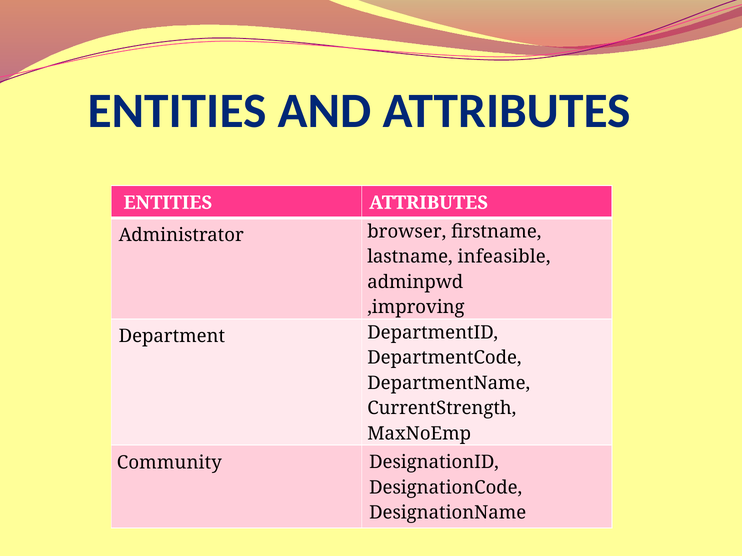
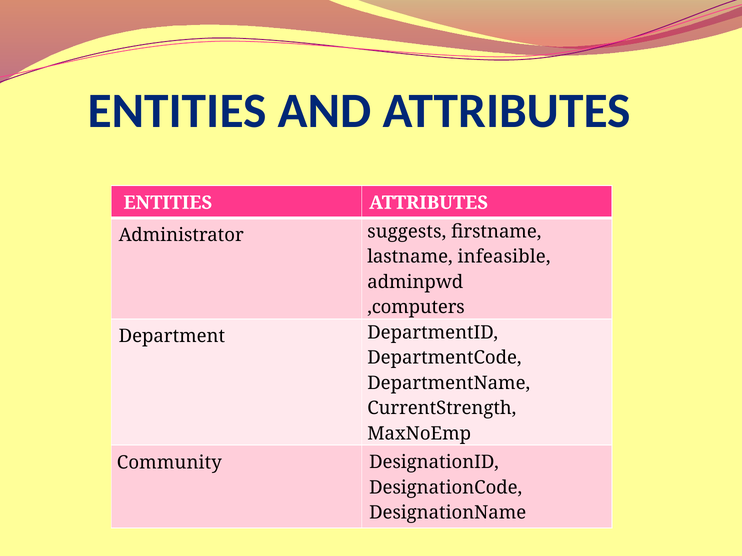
browser: browser -> suggests
,improving: ,improving -> ,computers
